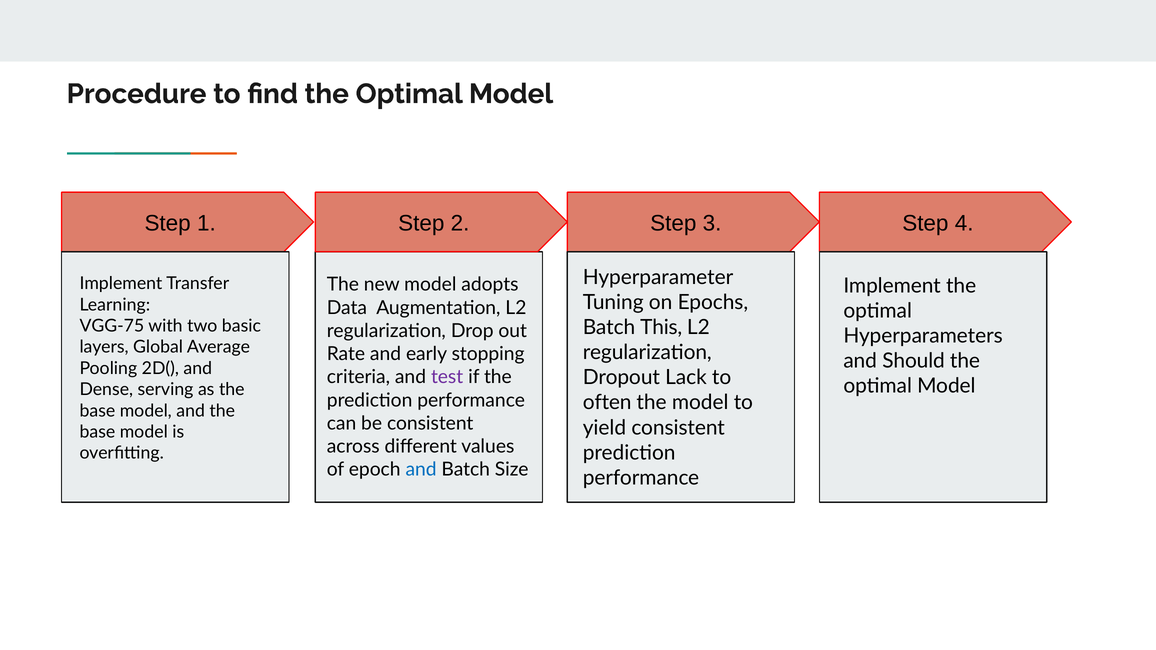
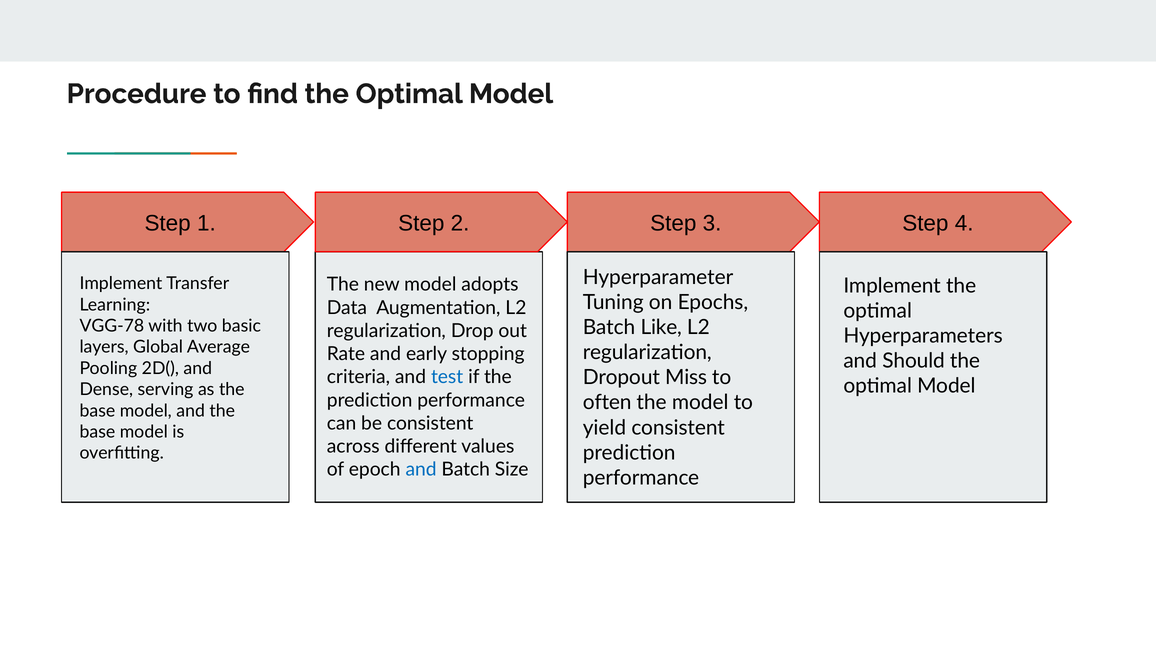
VGG-75: VGG-75 -> VGG-78
This: This -> Like
Lack: Lack -> Miss
test colour: purple -> blue
